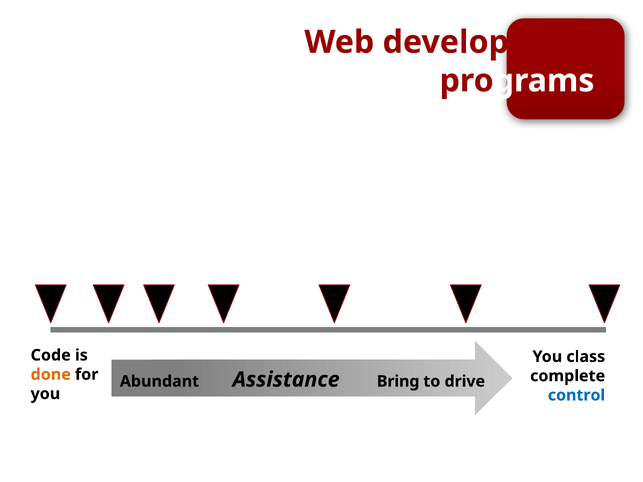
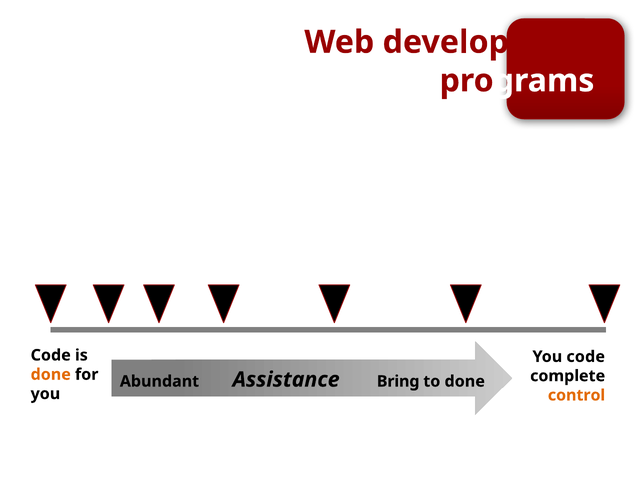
You class: class -> code
to drive: drive -> done
control colour: blue -> orange
